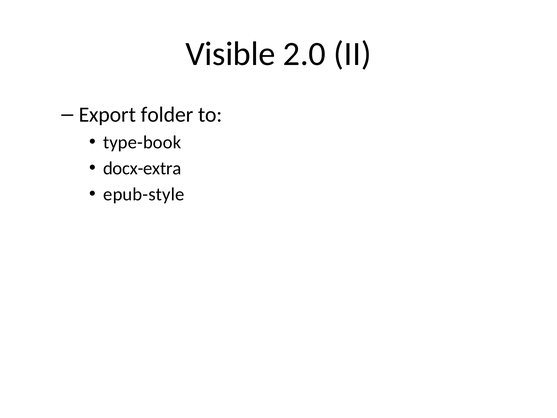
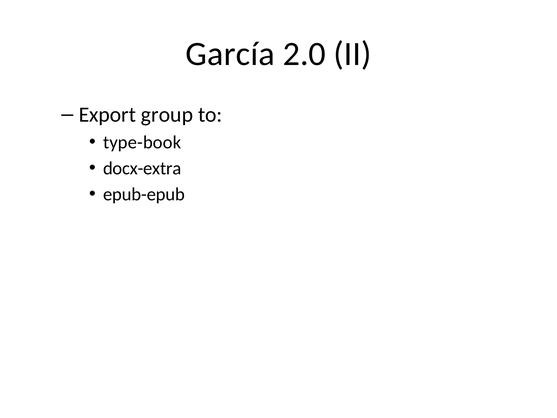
Visible: Visible -> García
folder: folder -> group
epub-style: epub-style -> epub-epub
